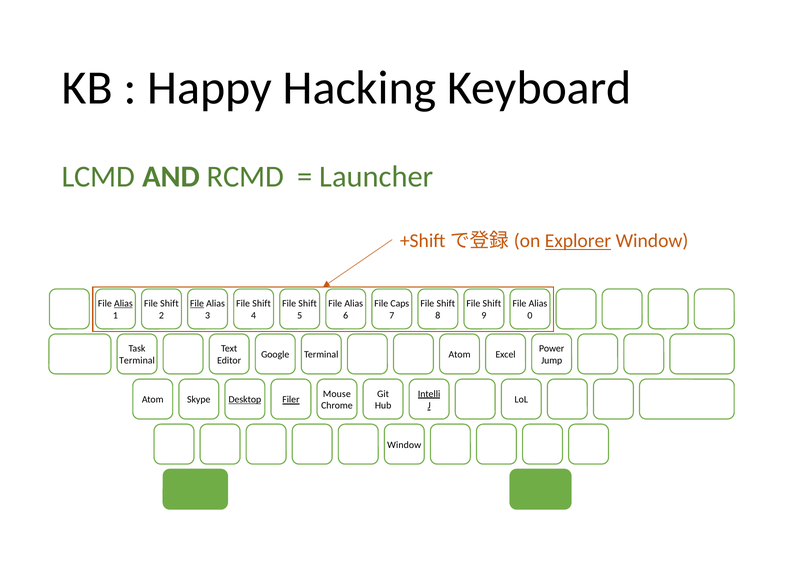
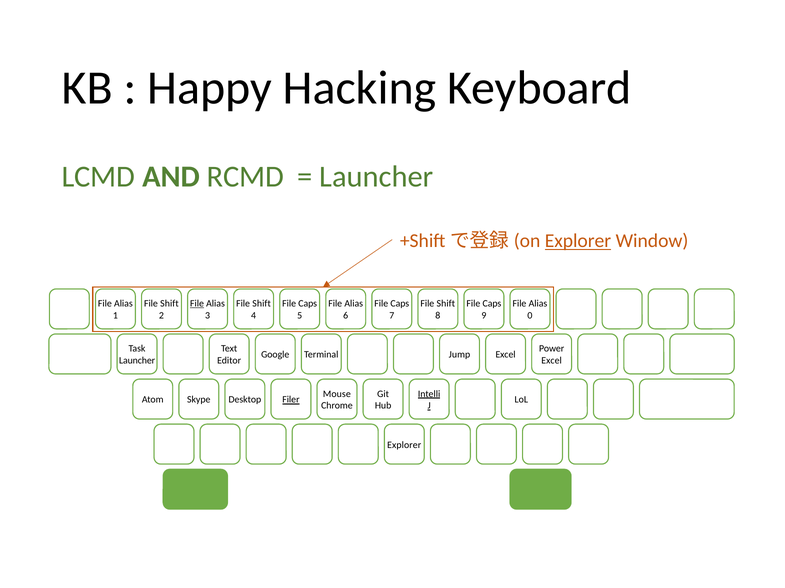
Alias at (123, 304) underline: present -> none
Shift at (308, 304): Shift -> Caps
Shift at (492, 304): Shift -> Caps
Terminal Atom: Atom -> Jump
Terminal at (137, 361): Terminal -> Launcher
Jump at (552, 361): Jump -> Excel
Desktop underline: present -> none
Window at (404, 445): Window -> Explorer
